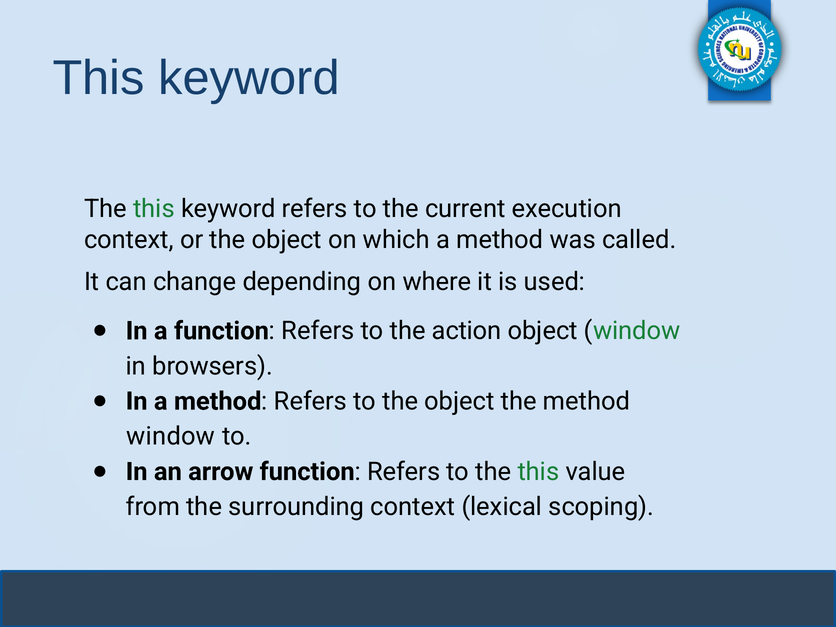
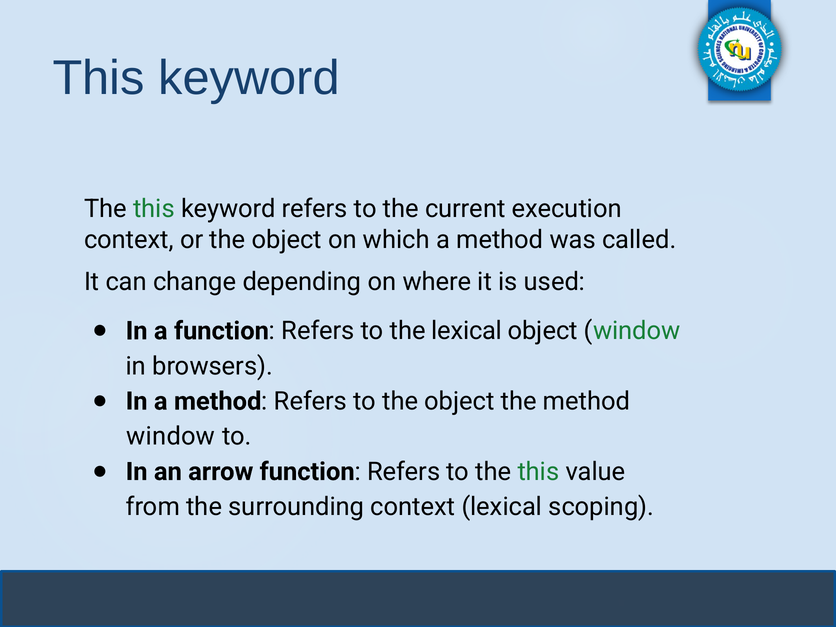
the action: action -> lexical
